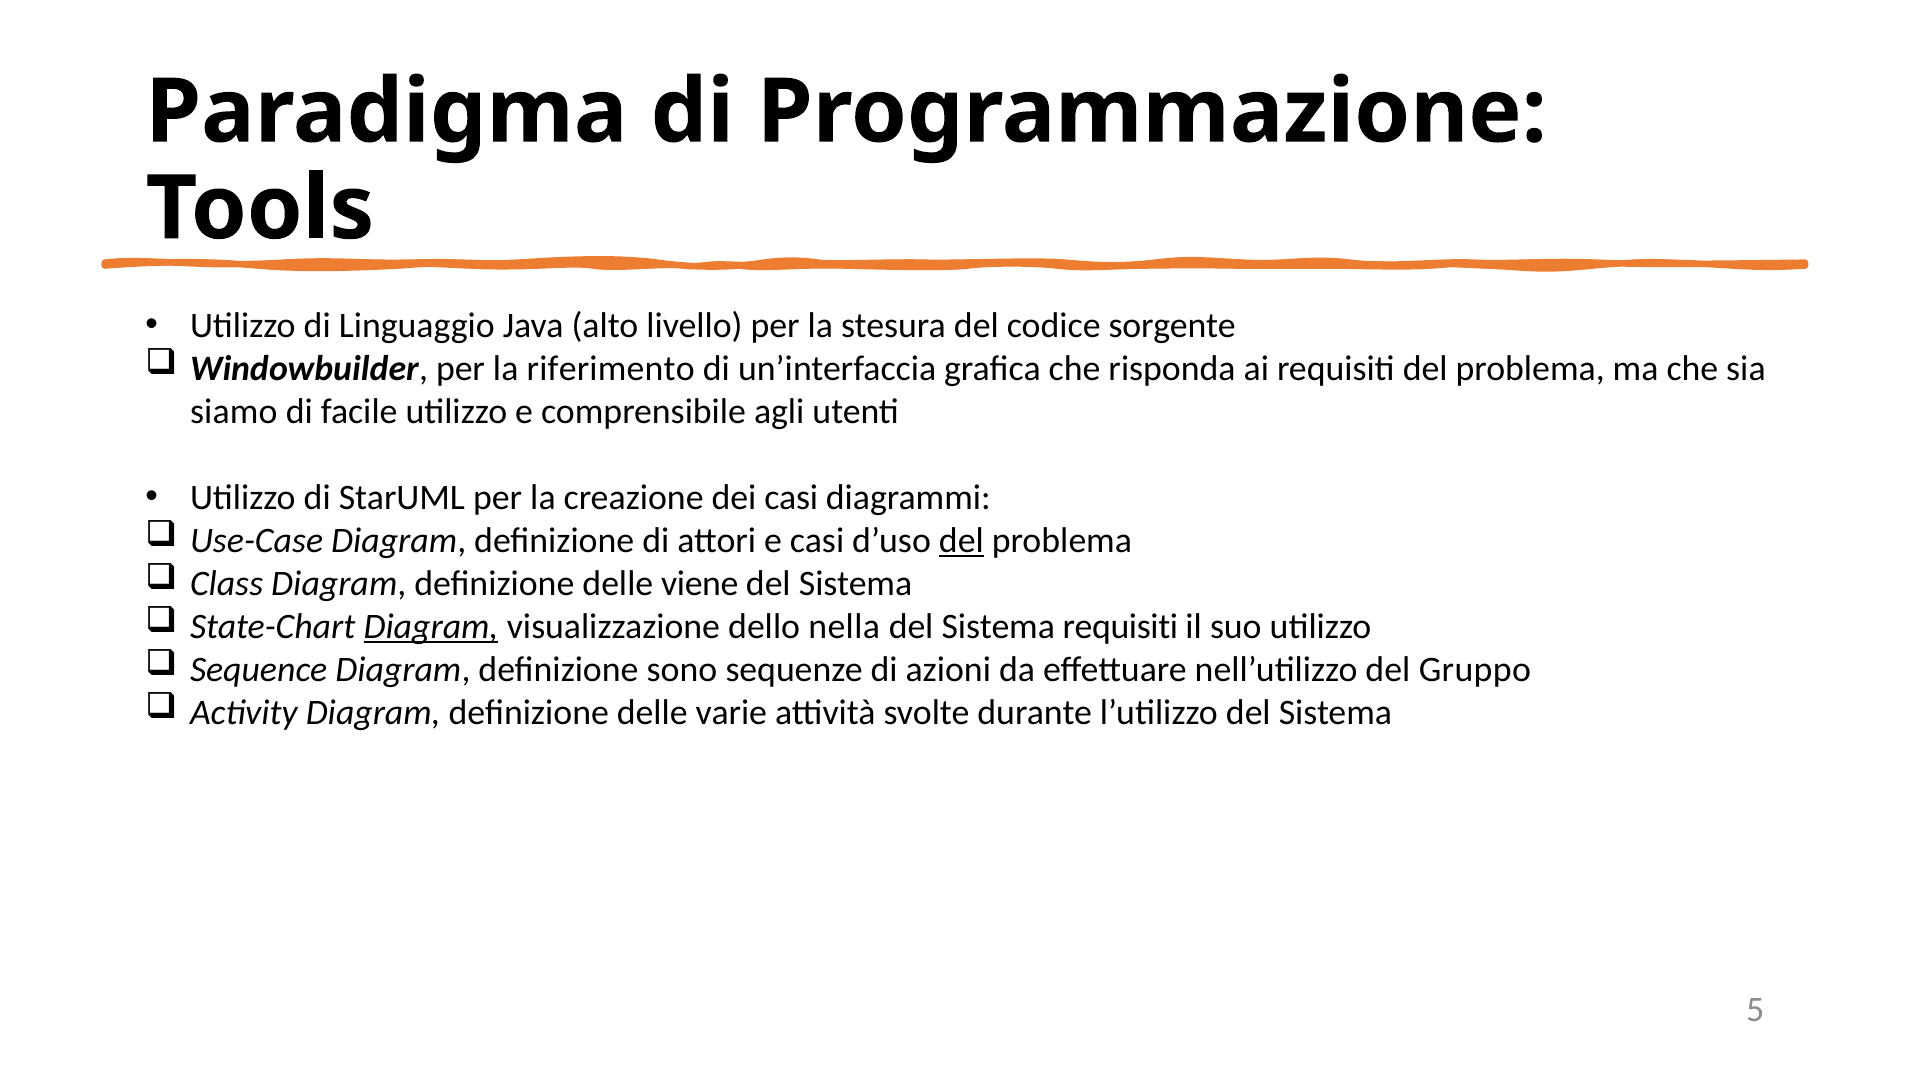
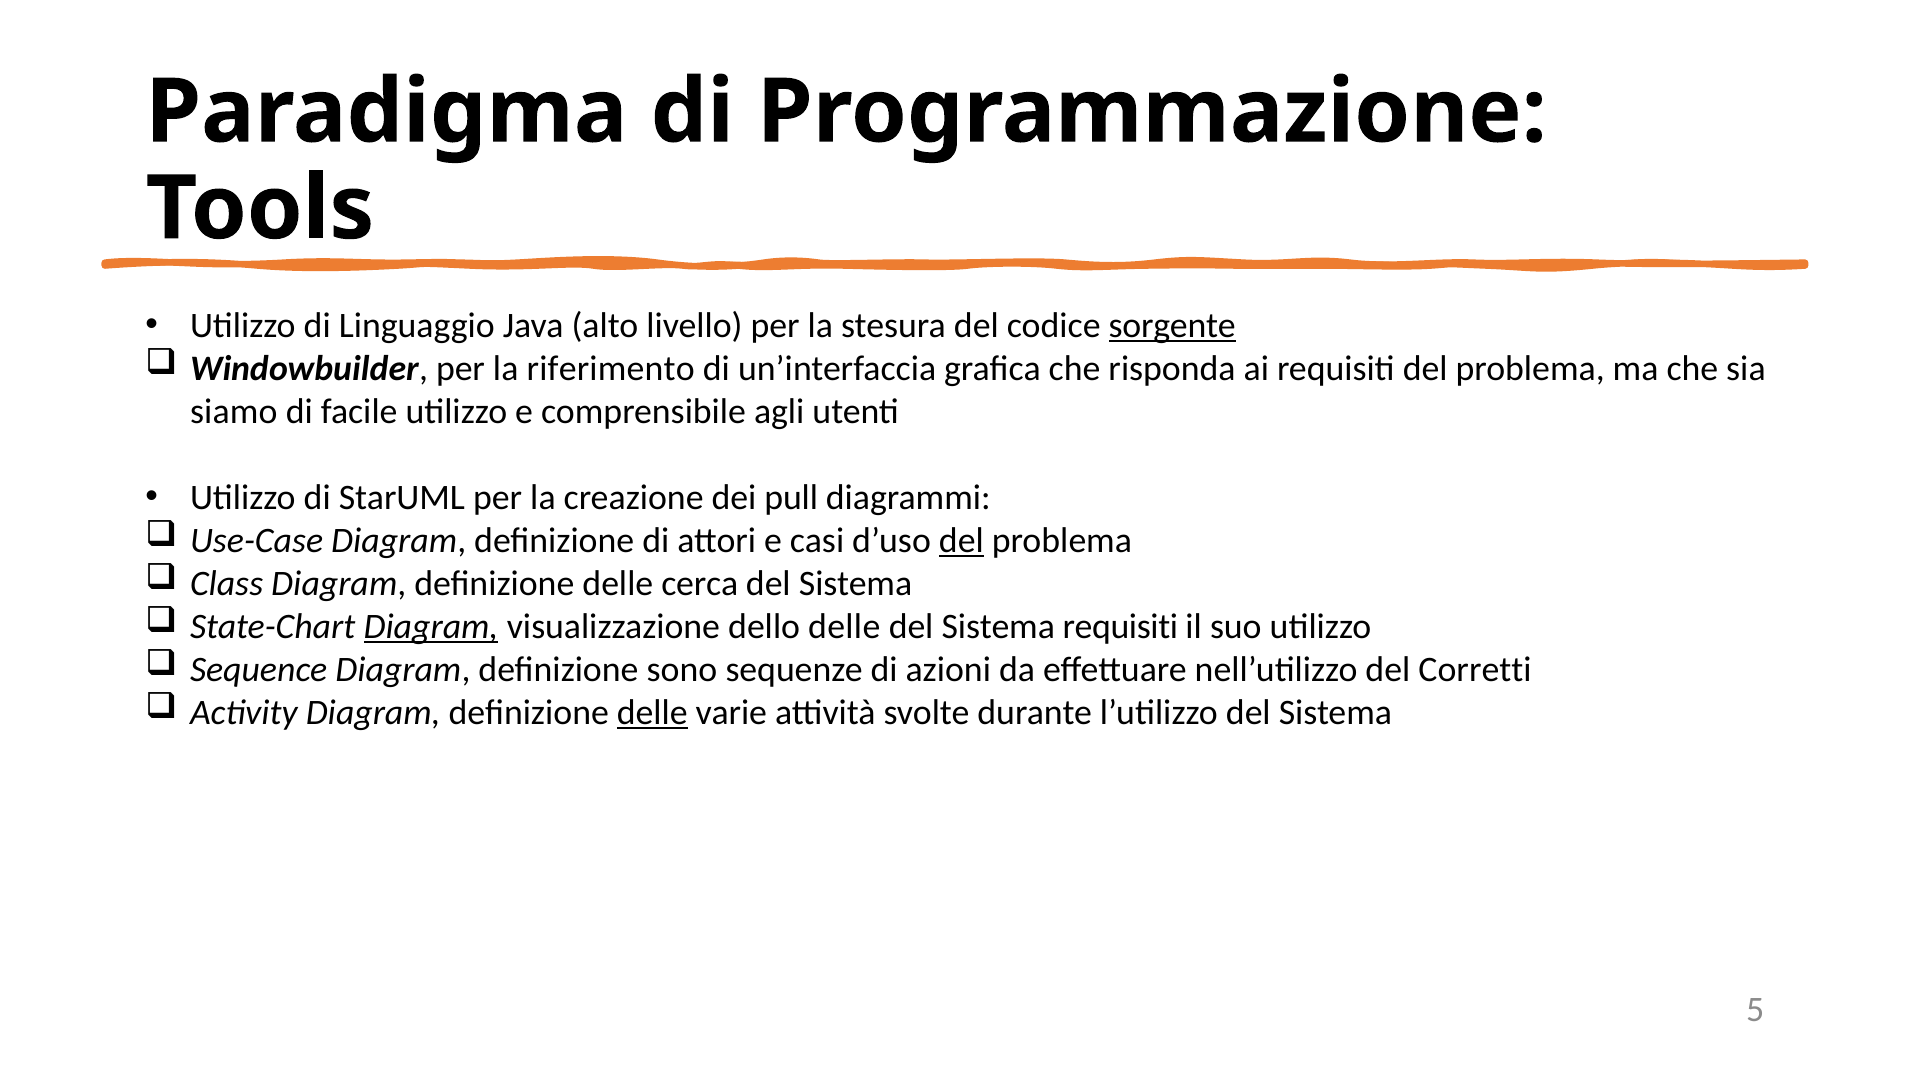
sorgente underline: none -> present
dei casi: casi -> pull
viene: viene -> cerca
dello nella: nella -> delle
Gruppo: Gruppo -> Corretti
delle at (652, 713) underline: none -> present
